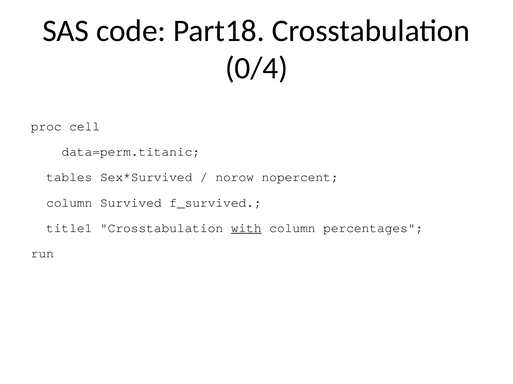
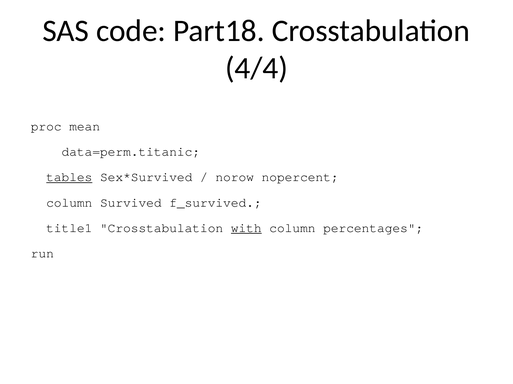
0/4: 0/4 -> 4/4
cell: cell -> mean
tables underline: none -> present
